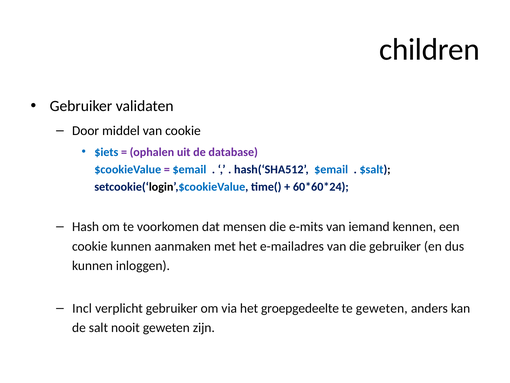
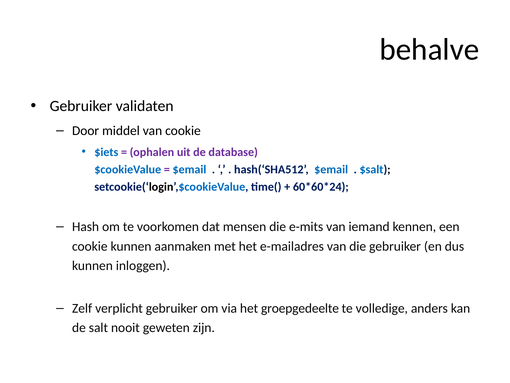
children: children -> behalve
Incl: Incl -> Zelf
te geweten: geweten -> volledige
